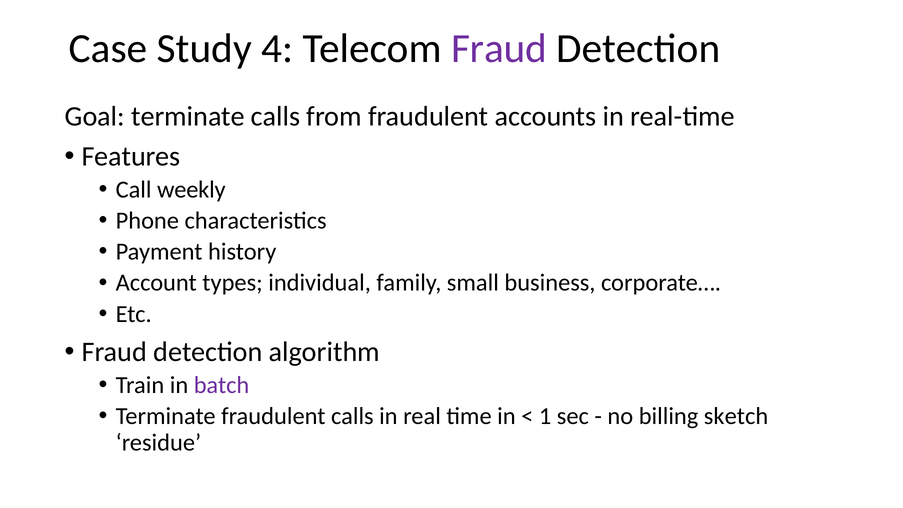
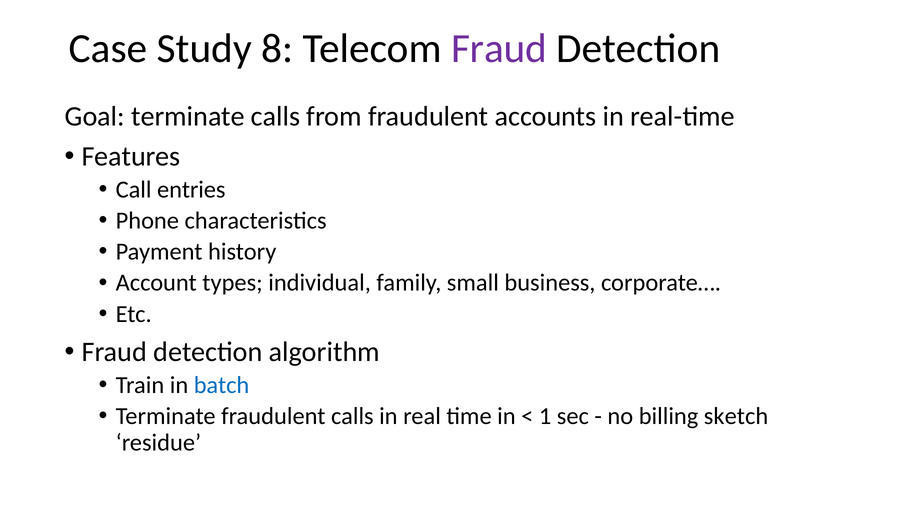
4: 4 -> 8
weekly: weekly -> entries
batch colour: purple -> blue
